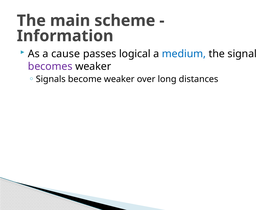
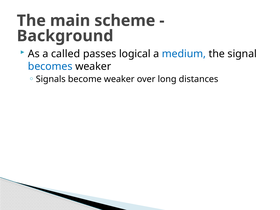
Information: Information -> Background
cause: cause -> called
becomes colour: purple -> blue
